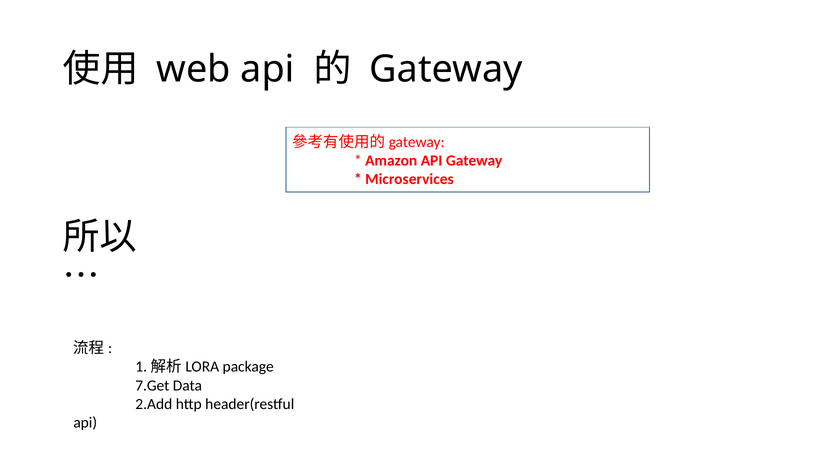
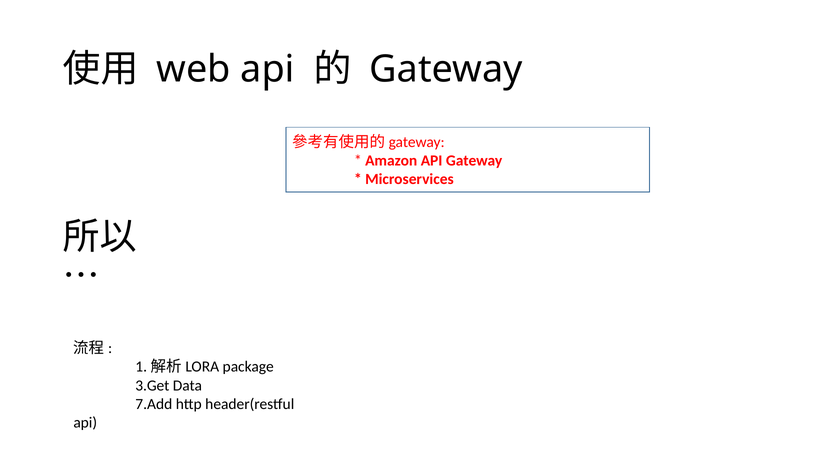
7.Get: 7.Get -> 3.Get
2.Add: 2.Add -> 7.Add
